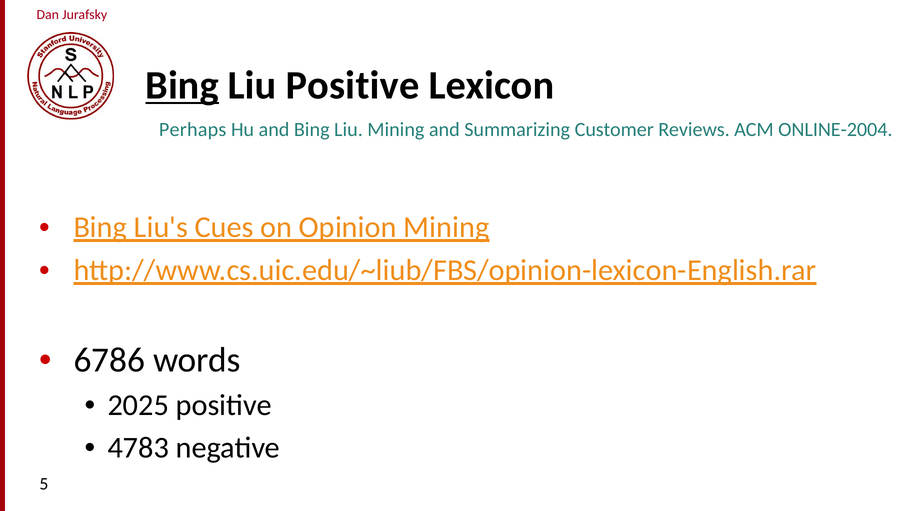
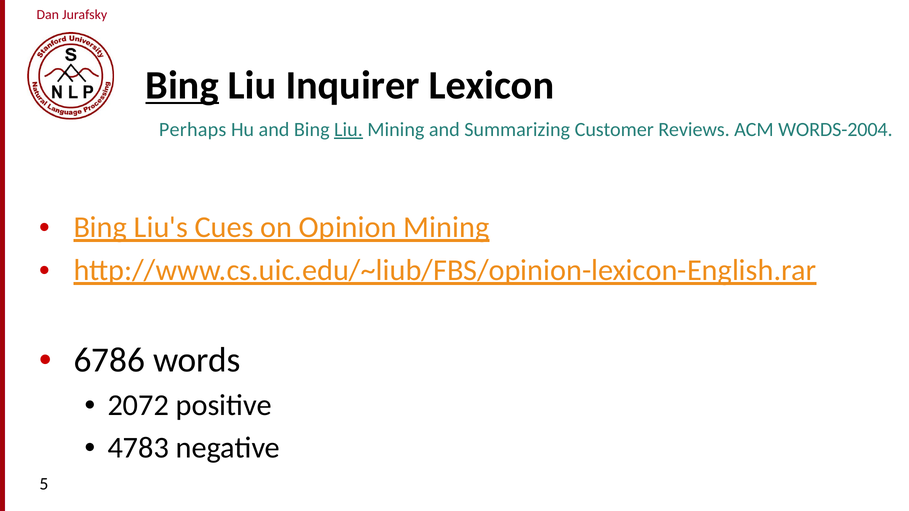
Liu Positive: Positive -> Inquirer
Liu at (348, 130) underline: none -> present
ONLINE-2004: ONLINE-2004 -> WORDS-2004
2025: 2025 -> 2072
